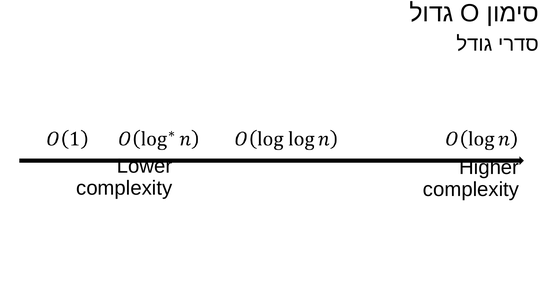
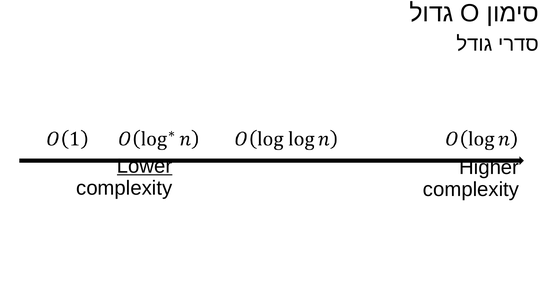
Lower underline: none -> present
